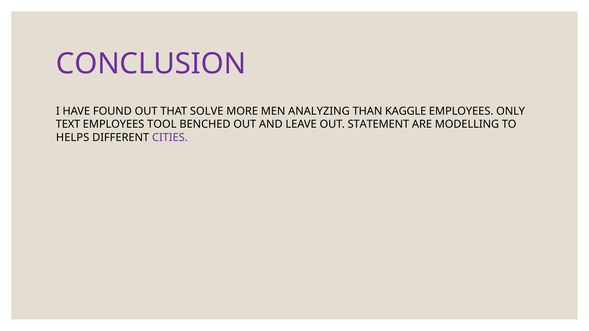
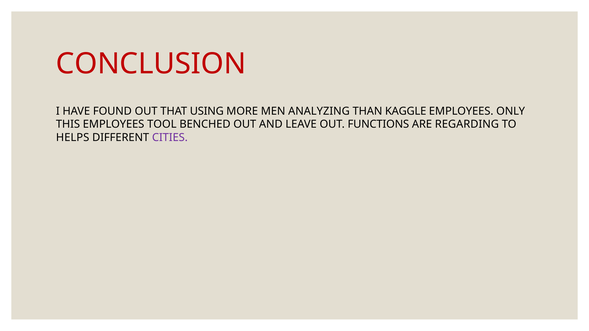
CONCLUSION colour: purple -> red
SOLVE: SOLVE -> USING
TEXT: TEXT -> THIS
STATEMENT: STATEMENT -> FUNCTIONS
MODELLING: MODELLING -> REGARDING
